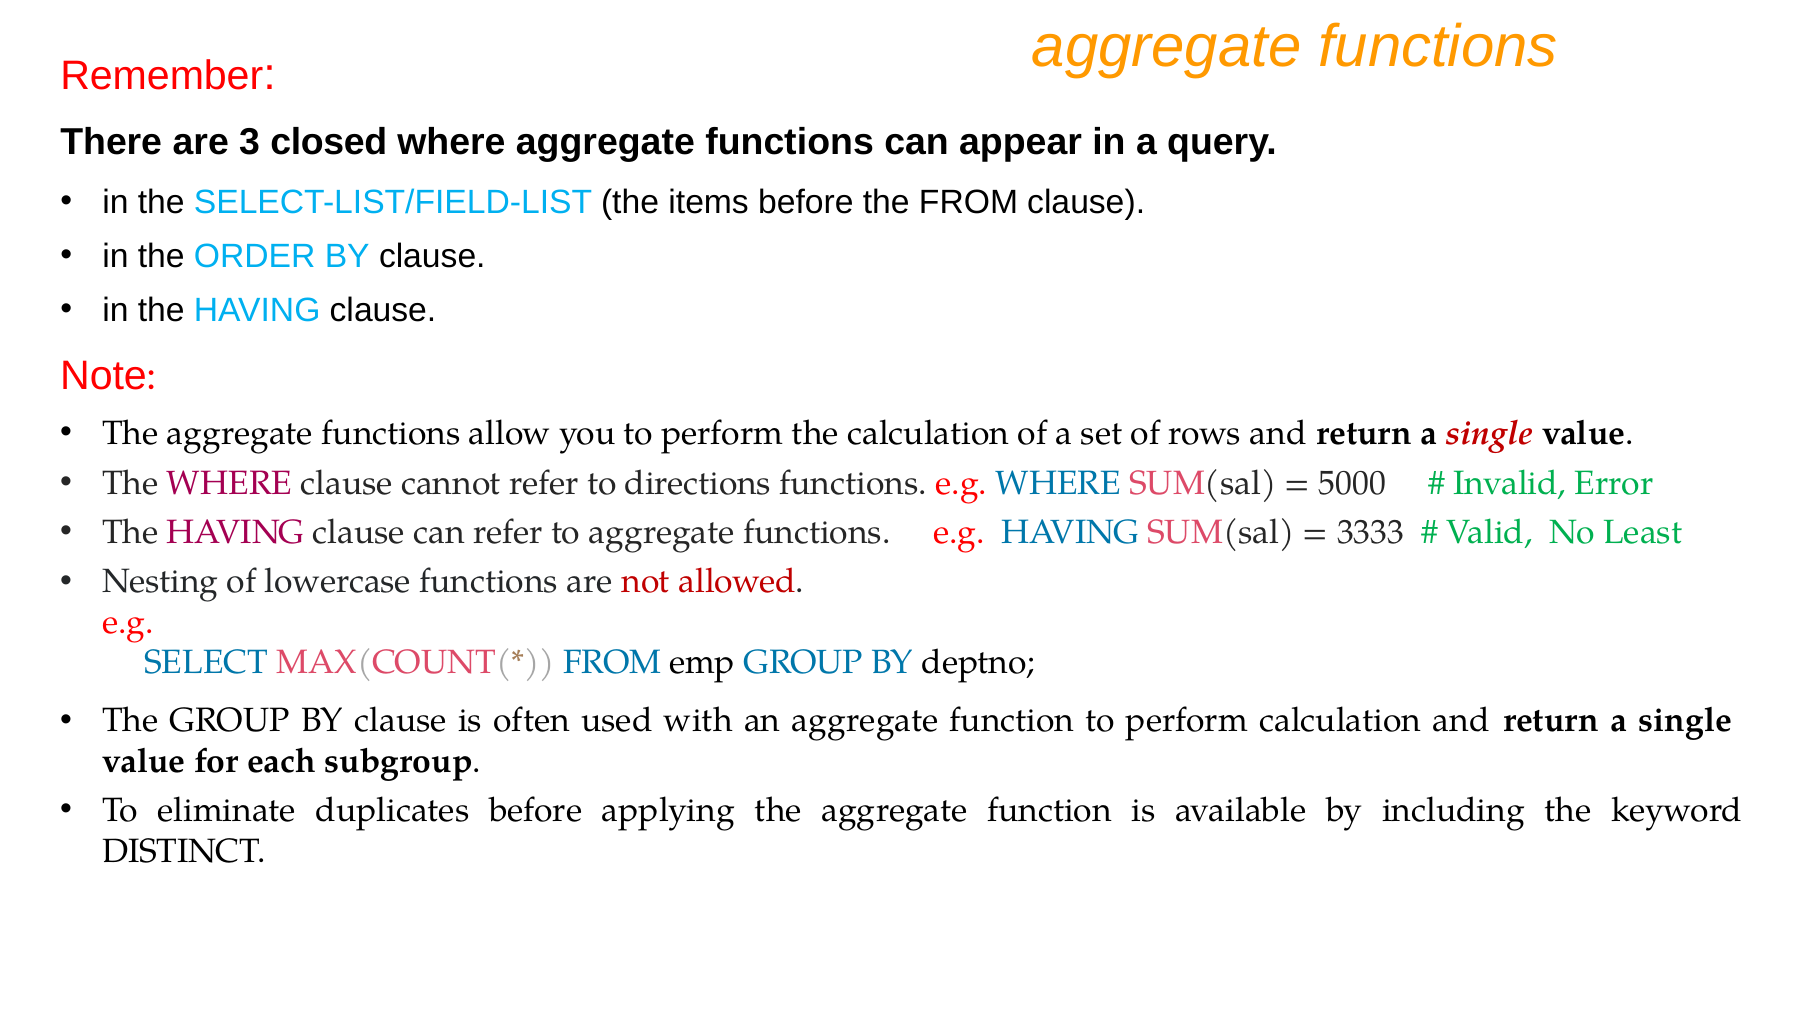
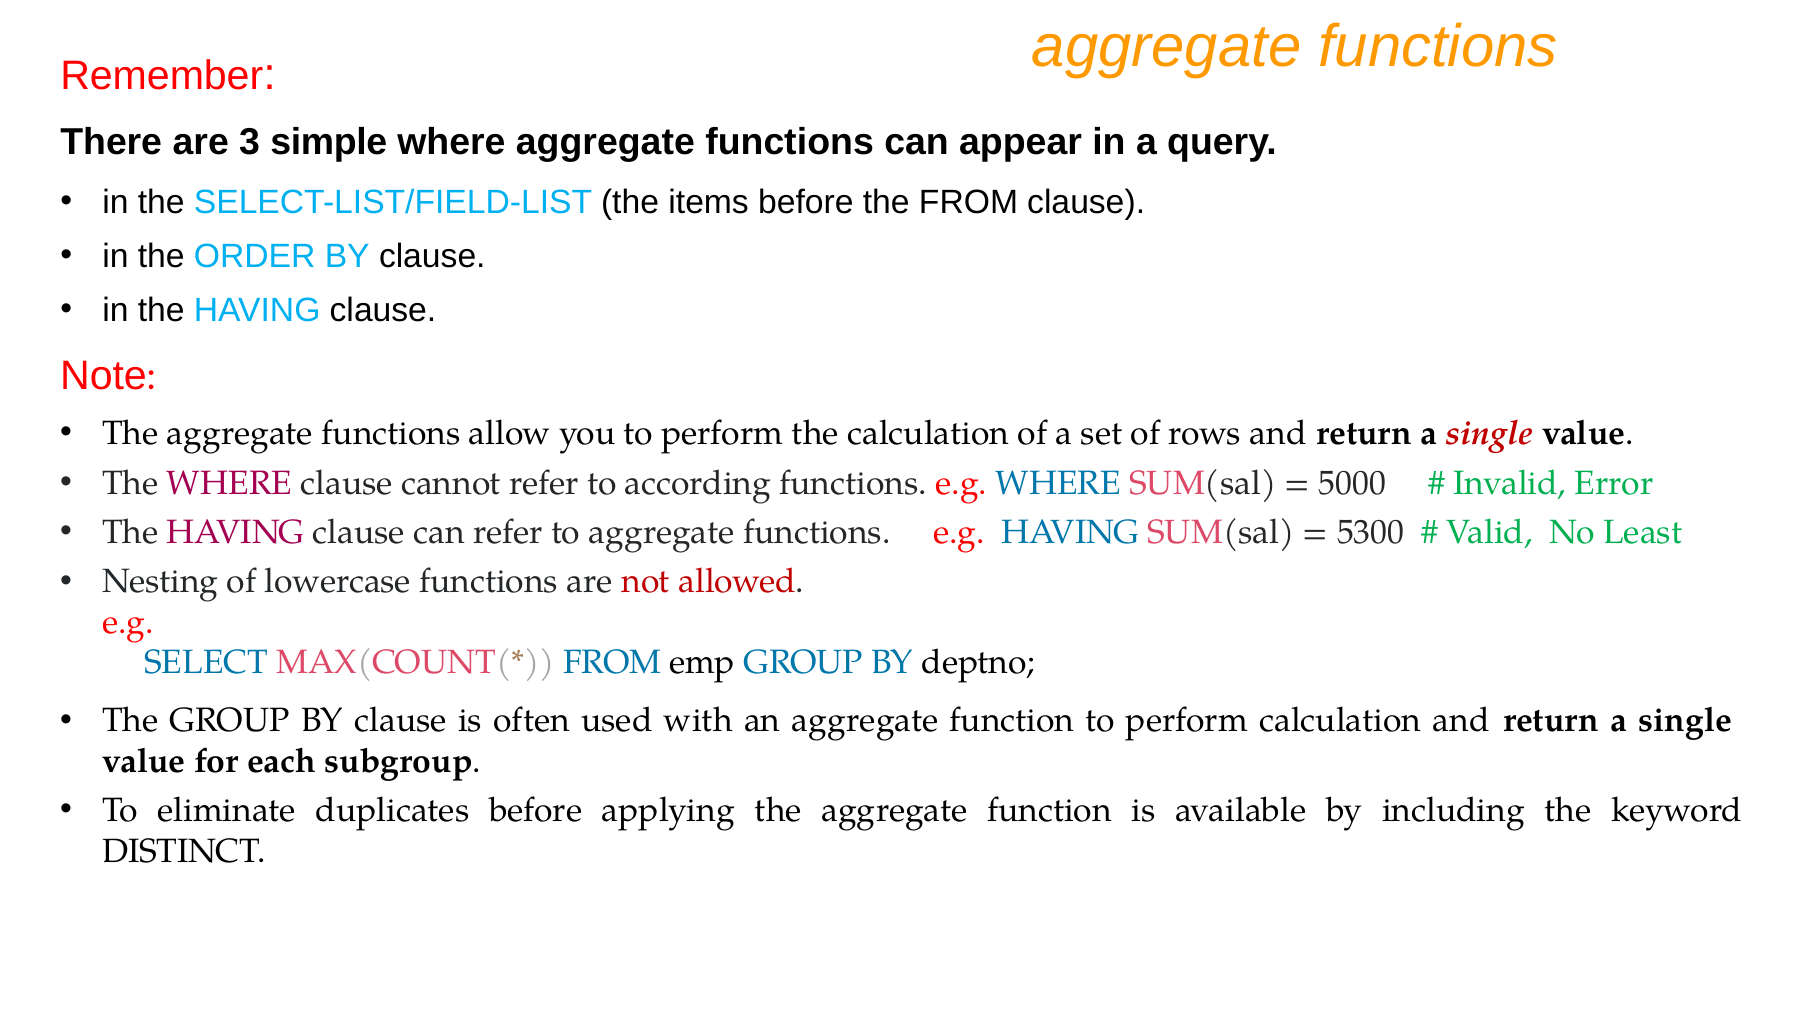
closed: closed -> simple
directions: directions -> according
3333: 3333 -> 5300
